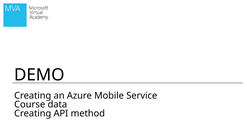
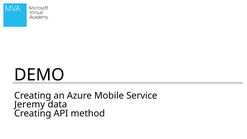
Course: Course -> Jeremy
